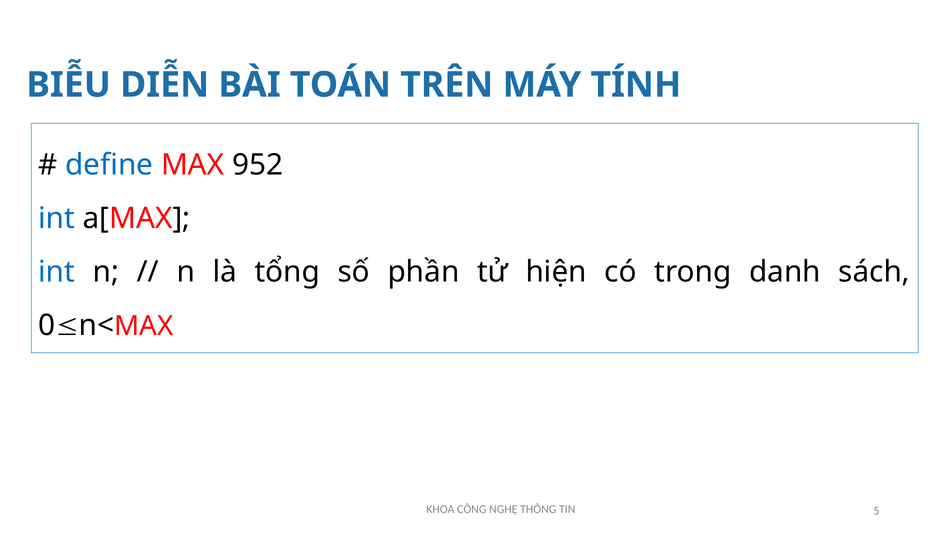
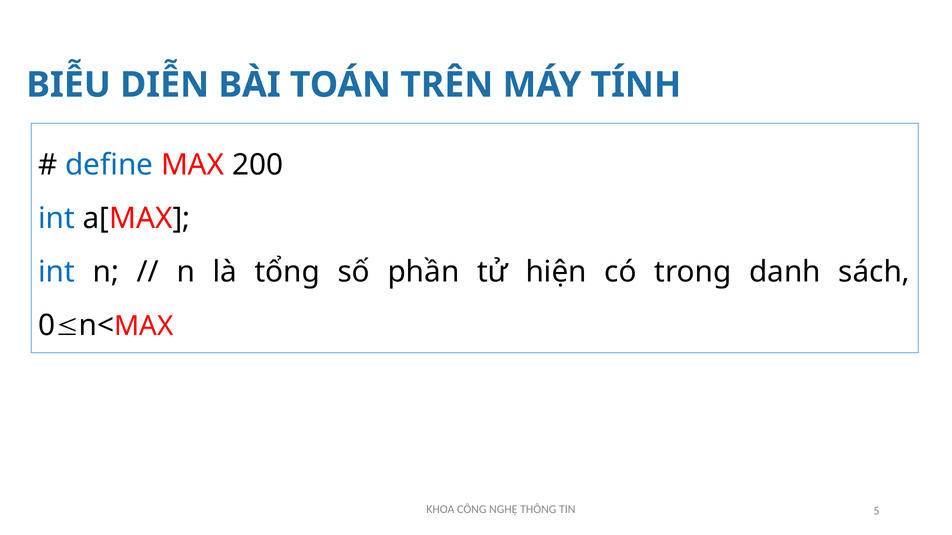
952: 952 -> 200
